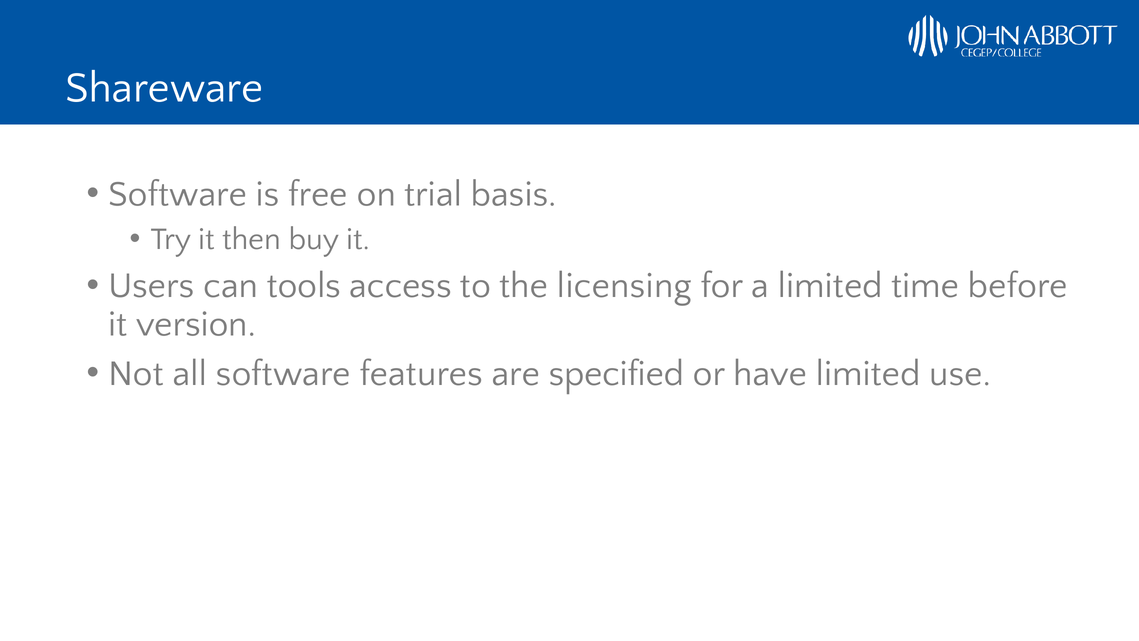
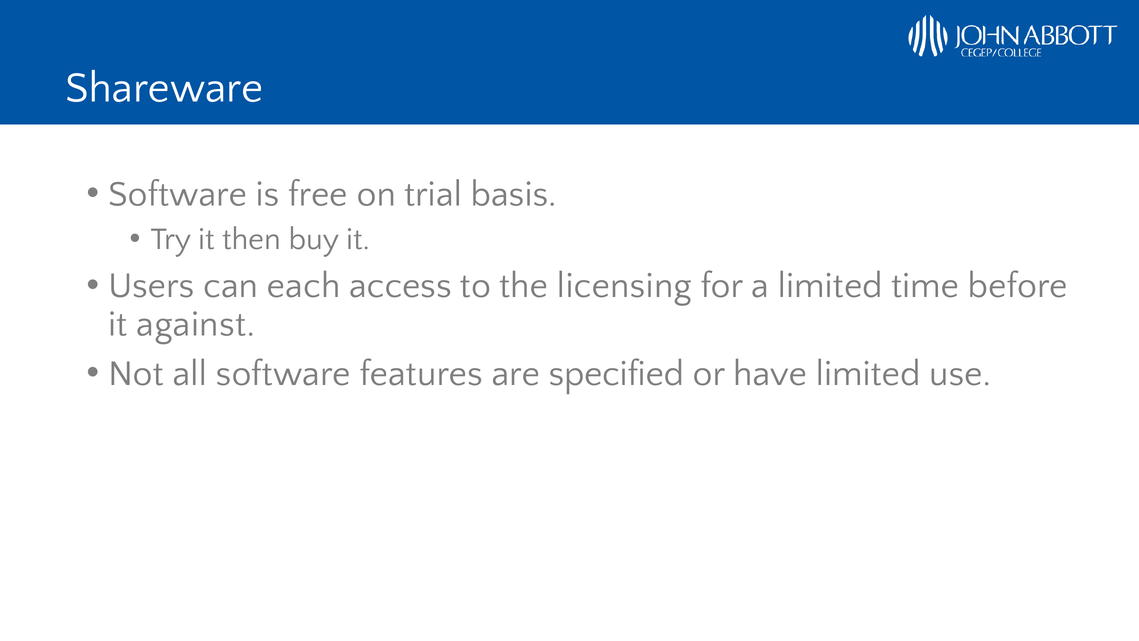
tools: tools -> each
version: version -> against
